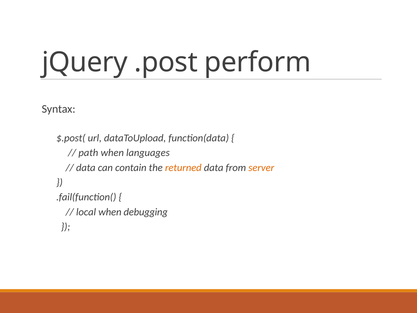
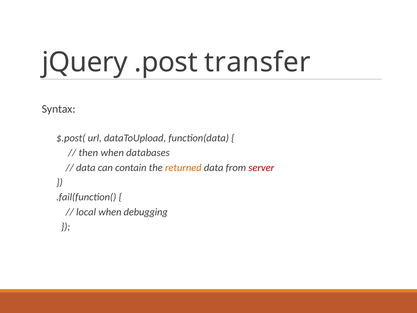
perform: perform -> transfer
path: path -> then
languages: languages -> databases
server colour: orange -> red
